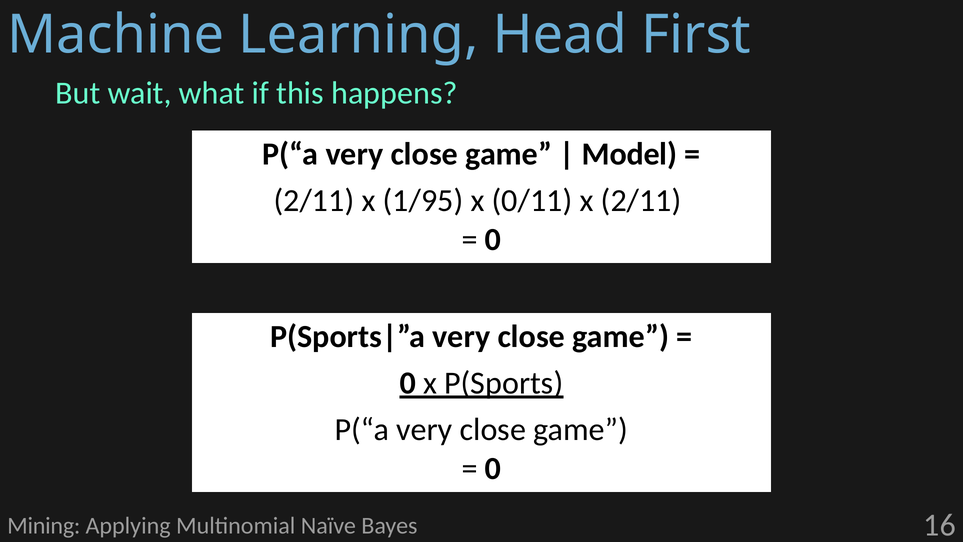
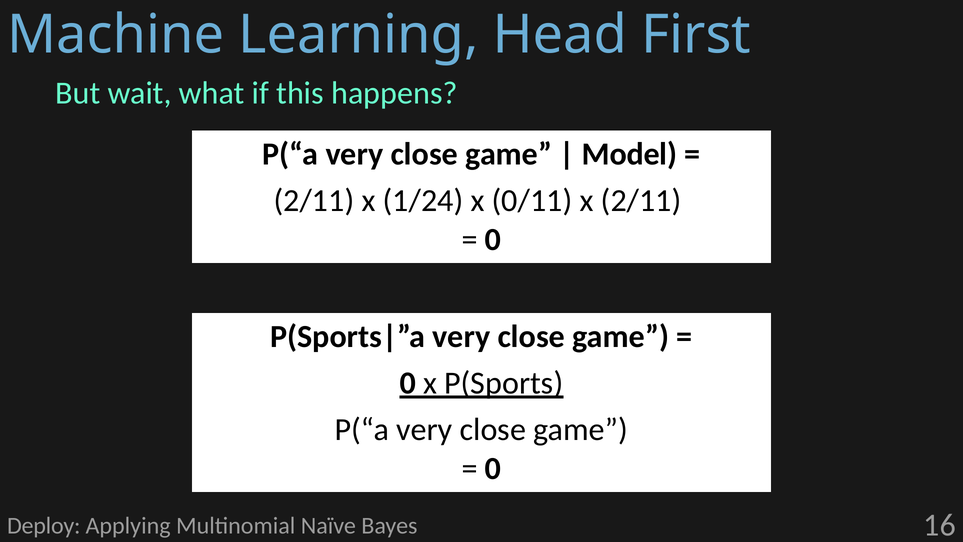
1/95: 1/95 -> 1/24
Mining: Mining -> Deploy
